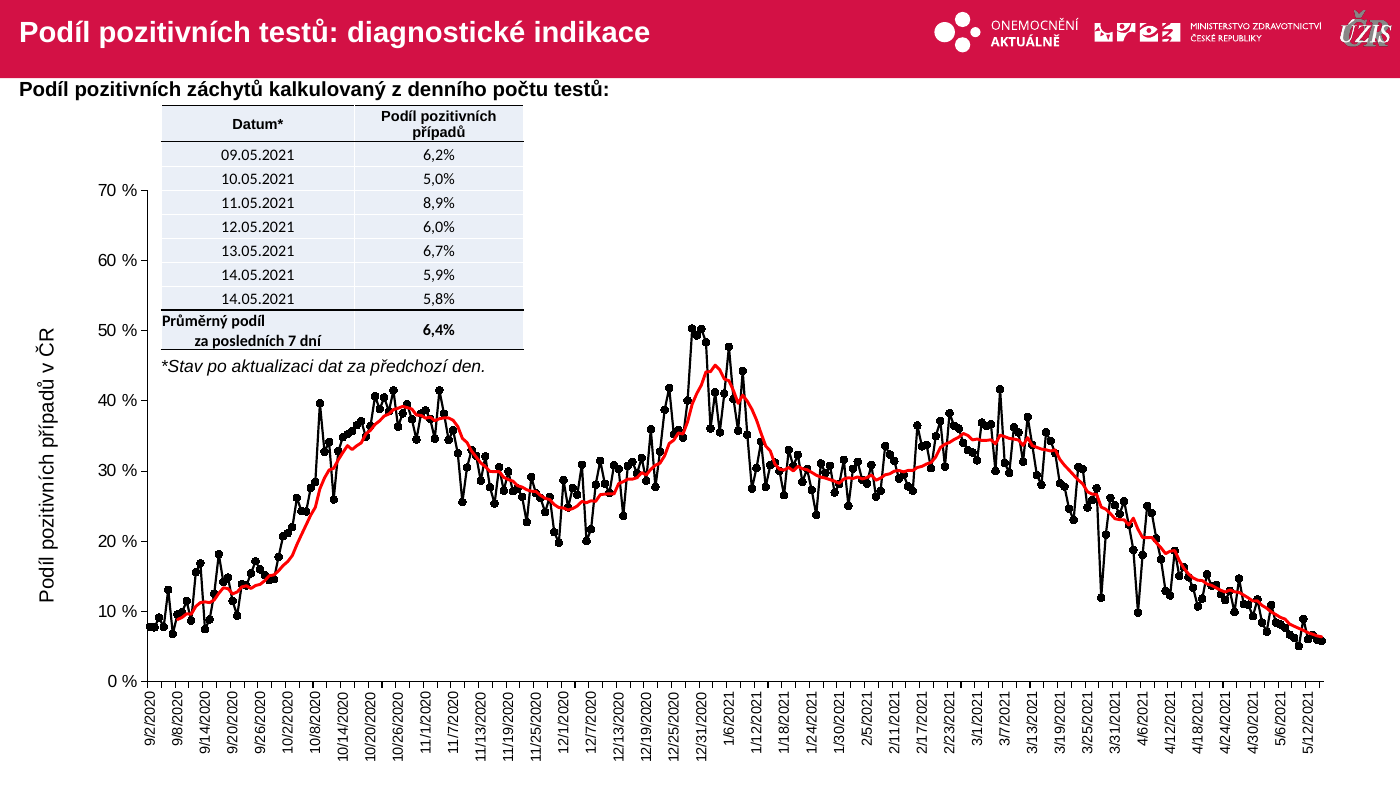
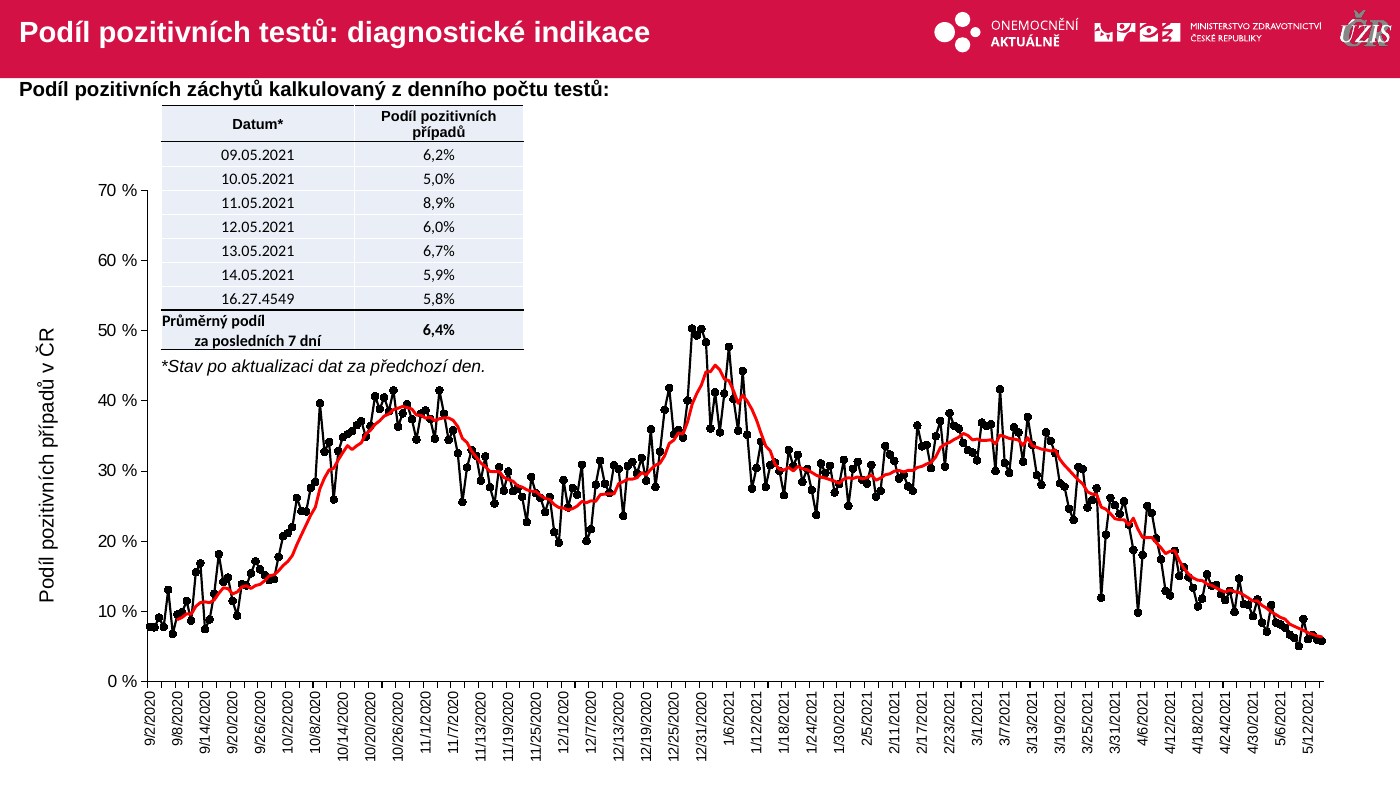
14.05.2021 at (258, 299): 14.05.2021 -> 16.27.4549
